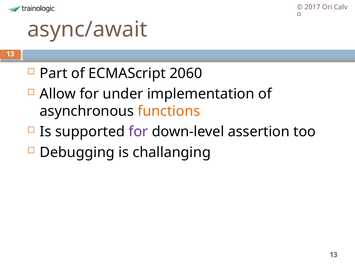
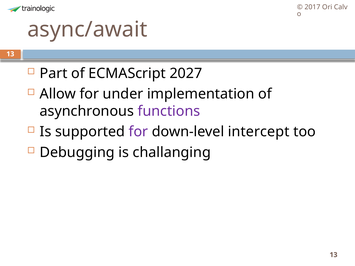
2060: 2060 -> 2027
functions colour: orange -> purple
assertion: assertion -> intercept
